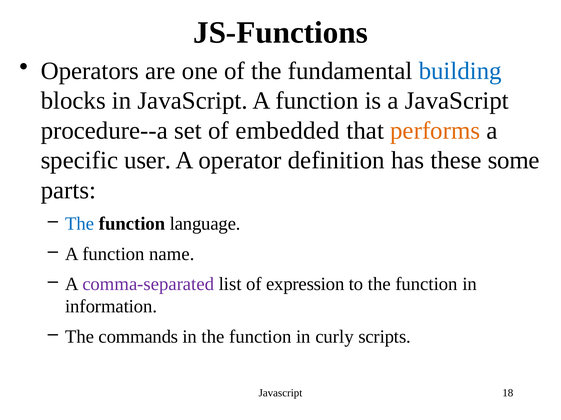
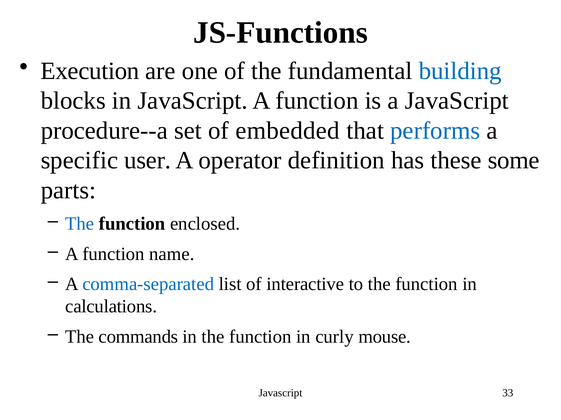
Operators: Operators -> Execution
performs colour: orange -> blue
language: language -> enclosed
comma-separated colour: purple -> blue
expression: expression -> interactive
information: information -> calculations
scripts: scripts -> mouse
18: 18 -> 33
